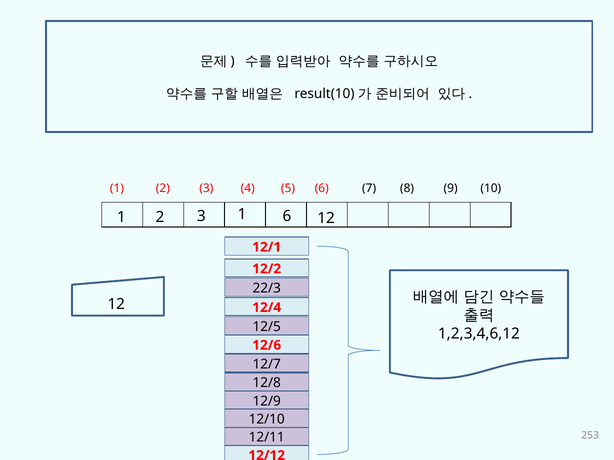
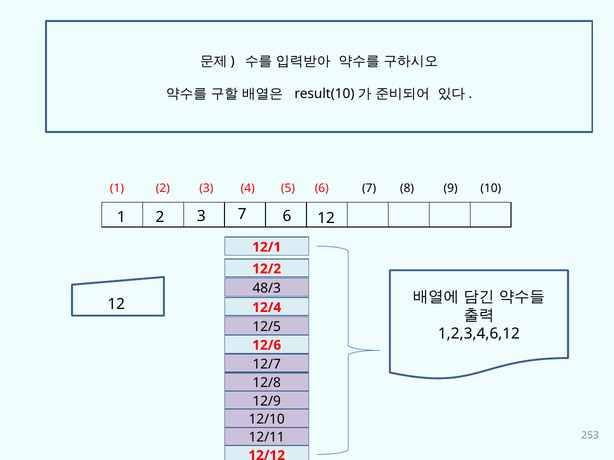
3 1: 1 -> 7
22/3: 22/3 -> 48/3
